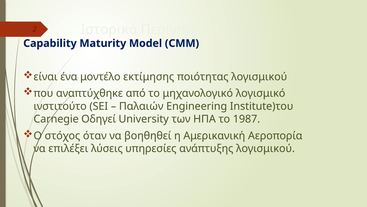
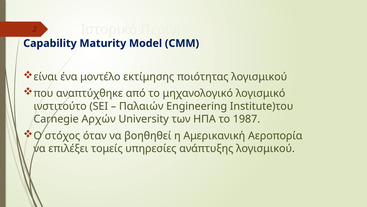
Οδηγεί: Οδηγεί -> Αρχών
λύσεις: λύσεις -> τομείς
